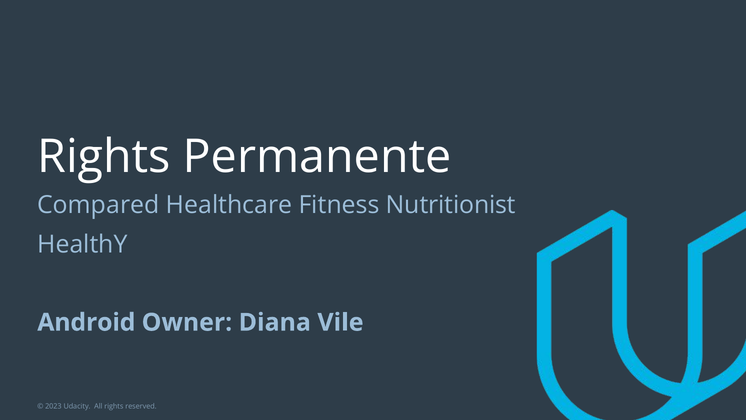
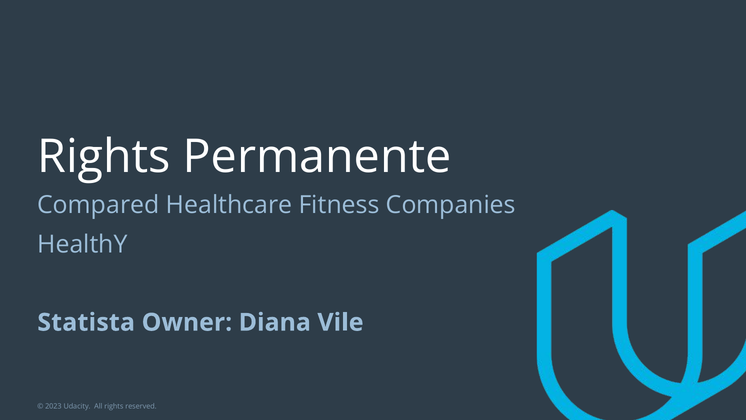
Nutritionist: Nutritionist -> Companies
Android: Android -> Statista
